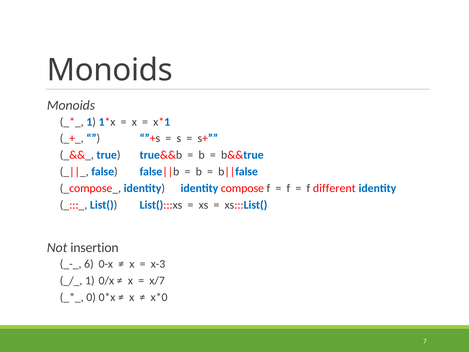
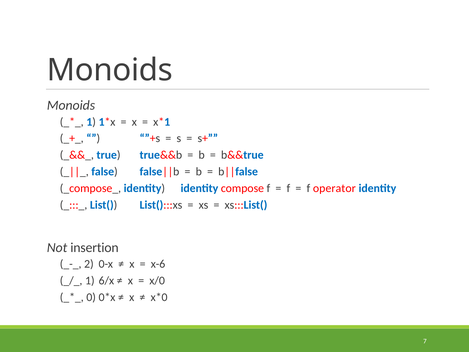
different: different -> operator
6: 6 -> 2
x-3: x-3 -> x-6
0/x: 0/x -> 6/x
x/7: x/7 -> x/0
